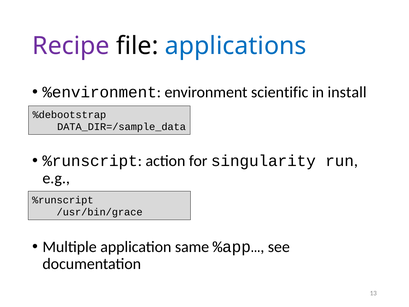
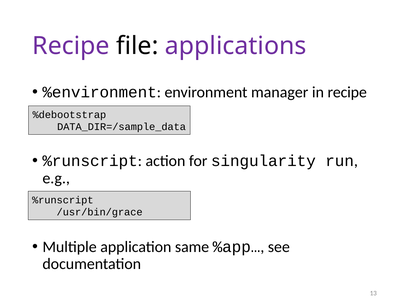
applications colour: blue -> purple
scientific: scientific -> manager
in install: install -> recipe
